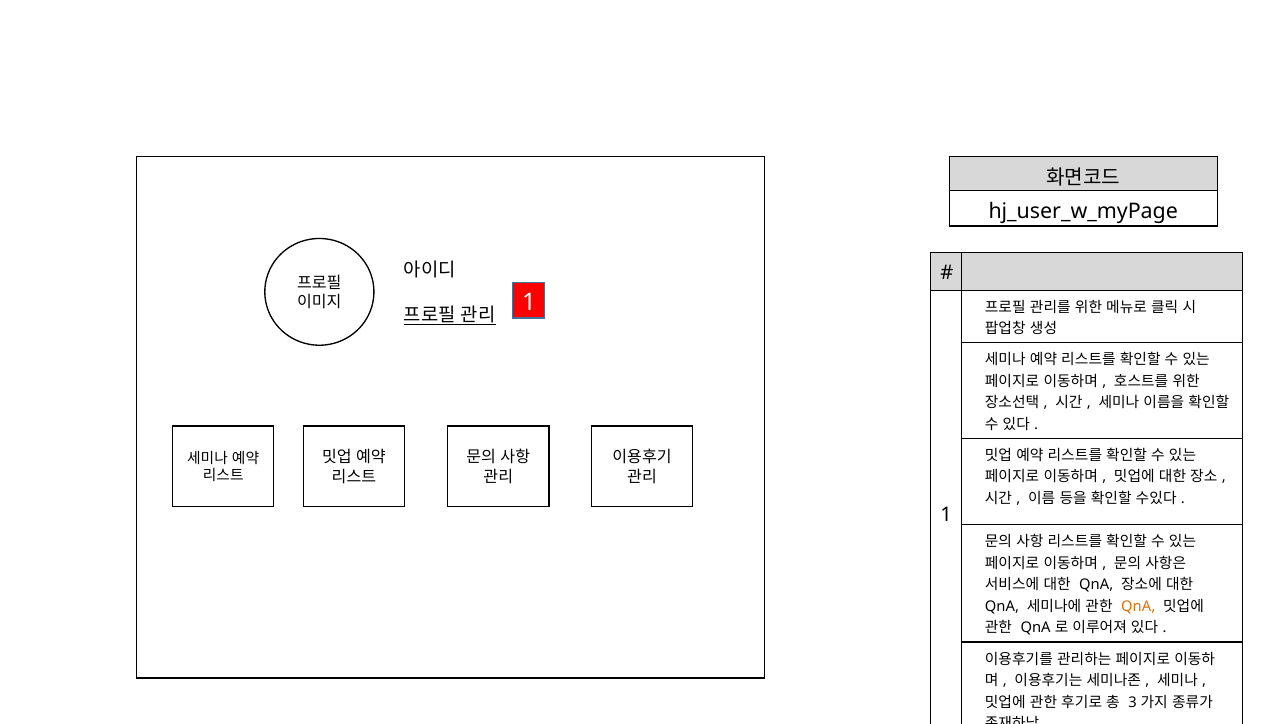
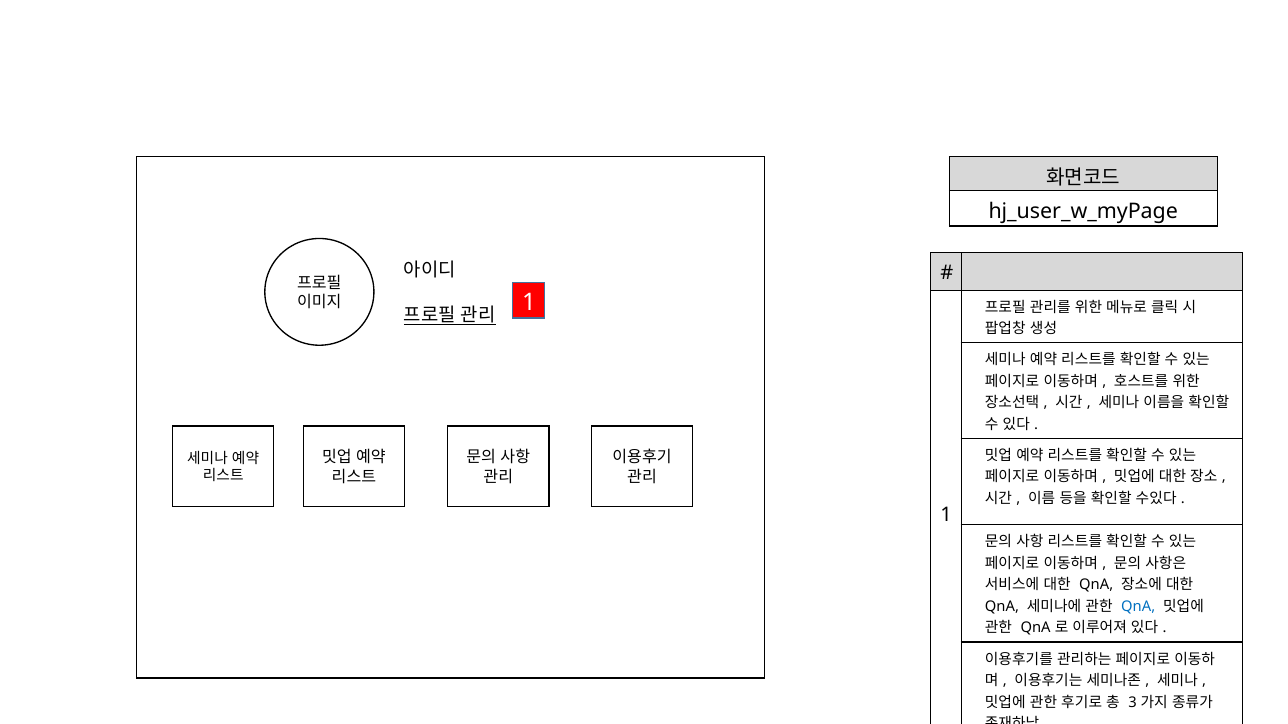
QnA at (1138, 607) colour: orange -> blue
